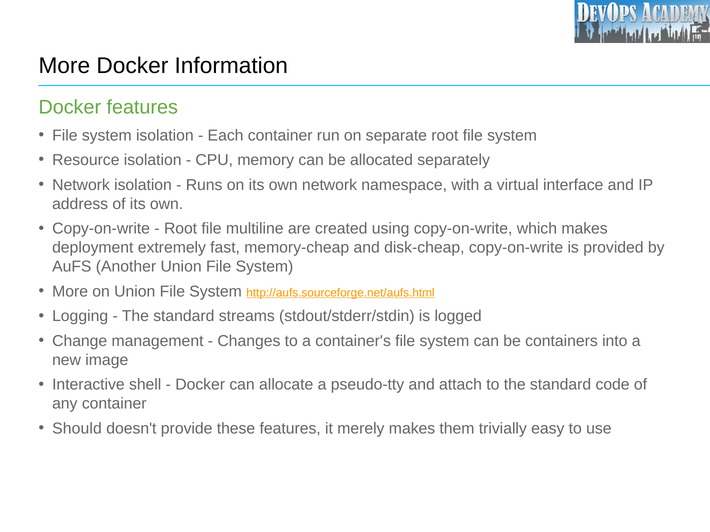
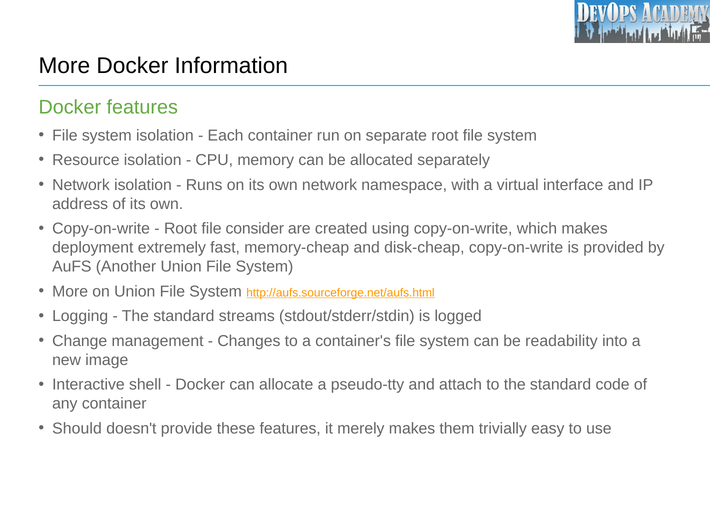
multiline: multiline -> consider
containers: containers -> readability
